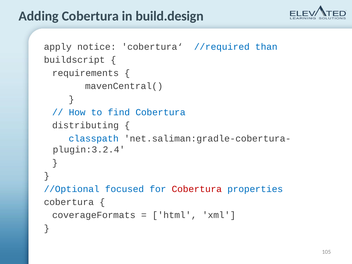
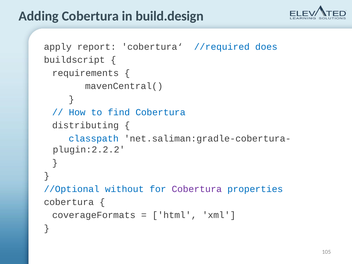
notice: notice -> report
than: than -> does
plugin:3.2.4: plugin:3.2.4 -> plugin:2.2.2
focused: focused -> without
Cobertura at (197, 189) colour: red -> purple
